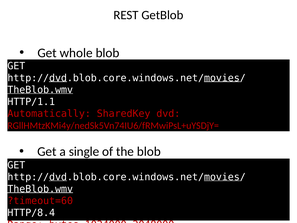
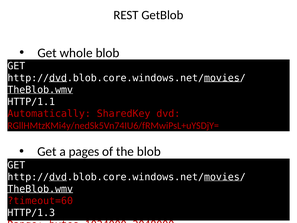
single: single -> pages
HTTP/8.4: HTTP/8.4 -> HTTP/1.3
